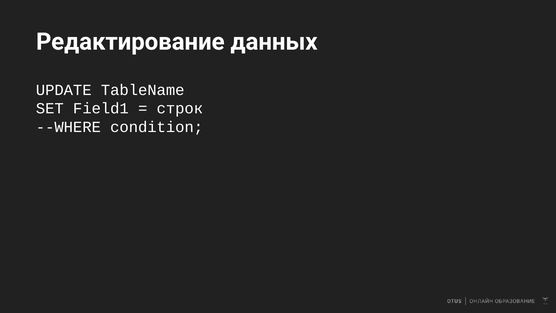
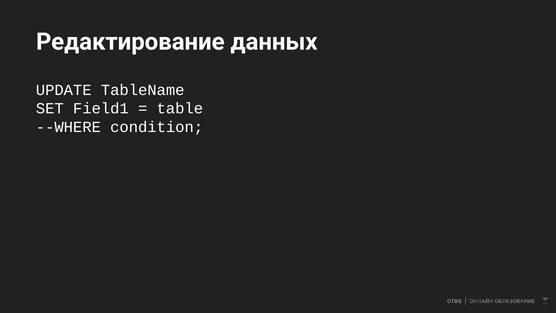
строк: строк -> table
